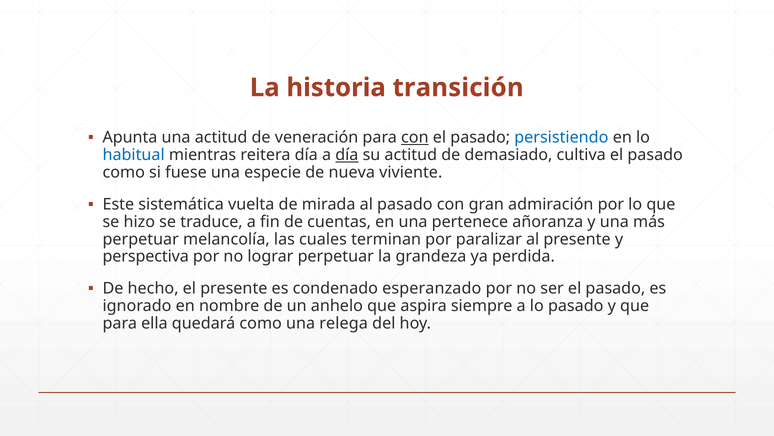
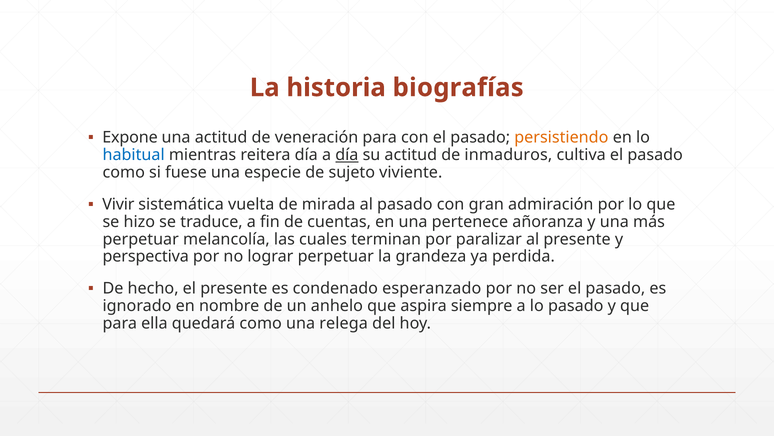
transición: transición -> biografías
Apunta: Apunta -> Expone
con at (415, 137) underline: present -> none
persistiendo colour: blue -> orange
demasiado: demasiado -> inmaduros
nueva: nueva -> sujeto
Este: Este -> Vivir
